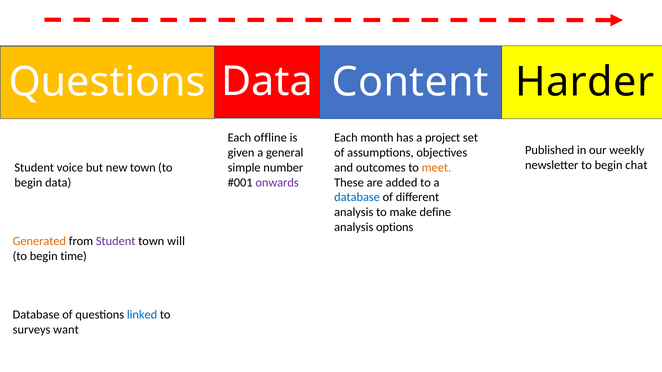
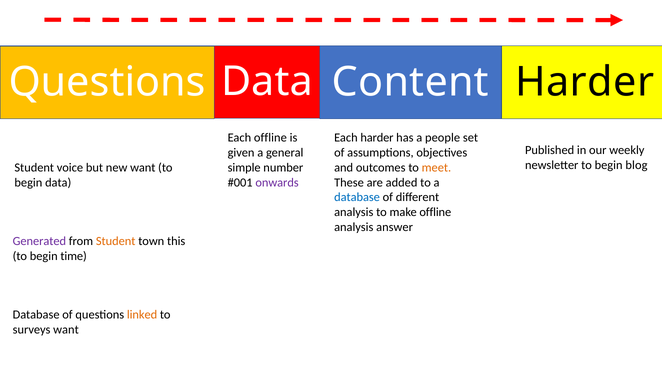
Each month: month -> harder
project: project -> people
chat: chat -> blog
new town: town -> want
make define: define -> offline
options: options -> answer
Generated colour: orange -> purple
Student at (116, 242) colour: purple -> orange
will: will -> this
linked colour: blue -> orange
